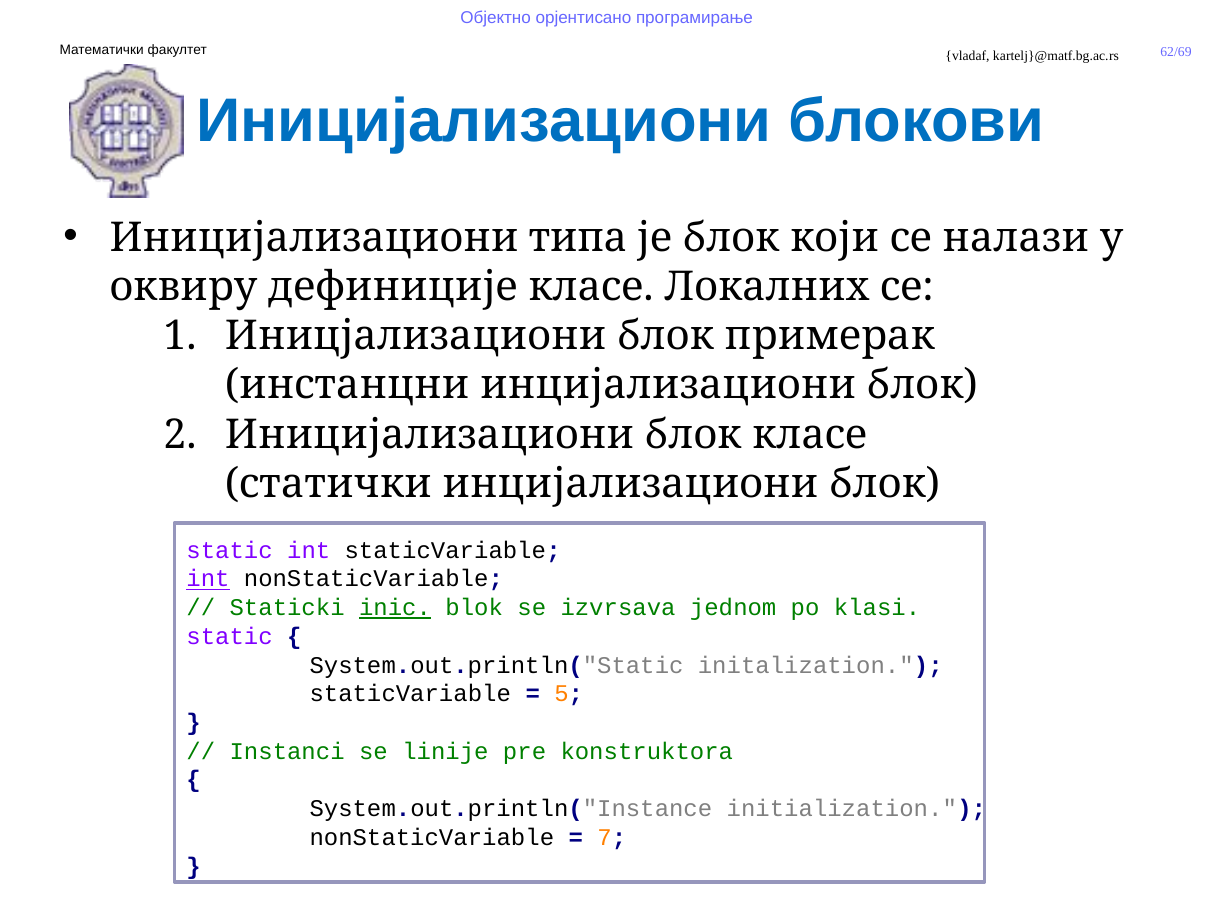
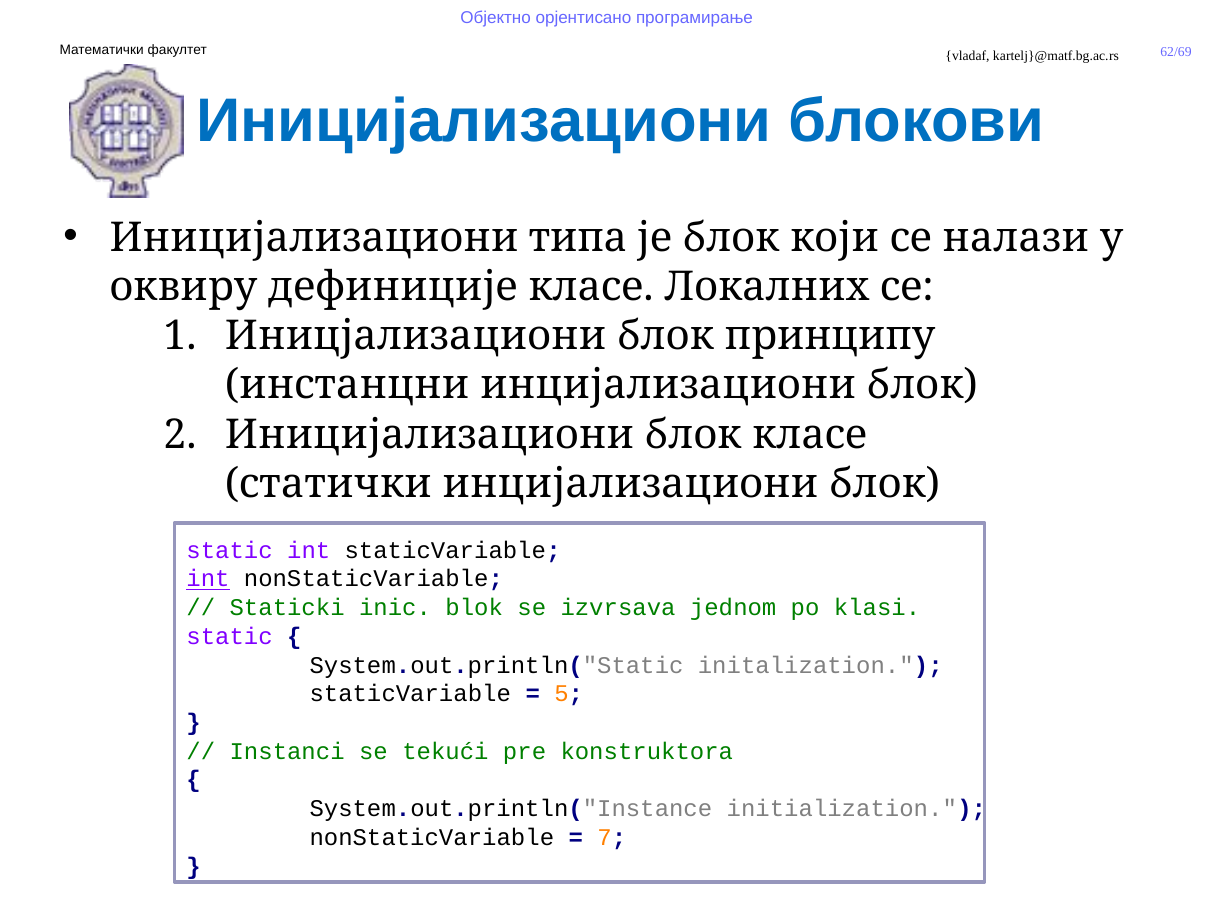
примерак: примерак -> принципу
inic underline: present -> none
linije: linije -> tekući
